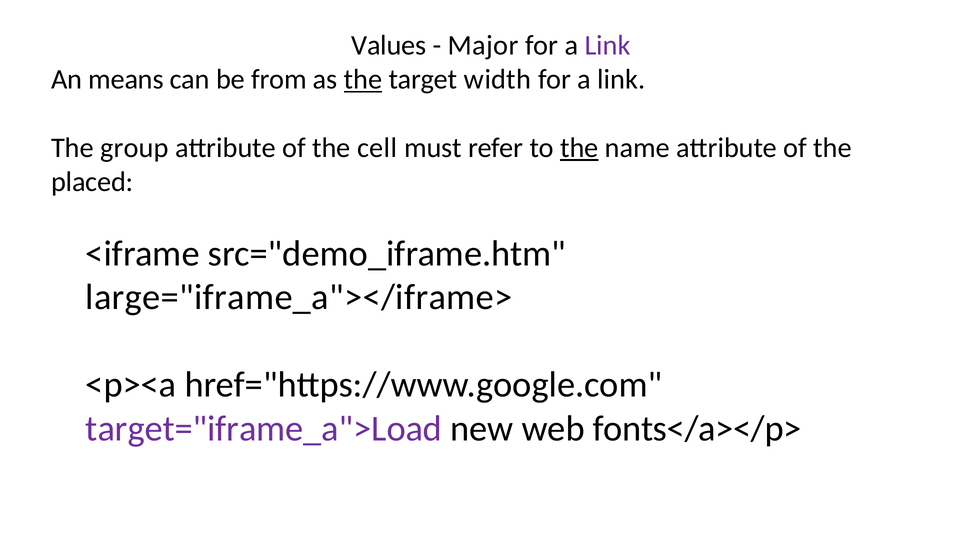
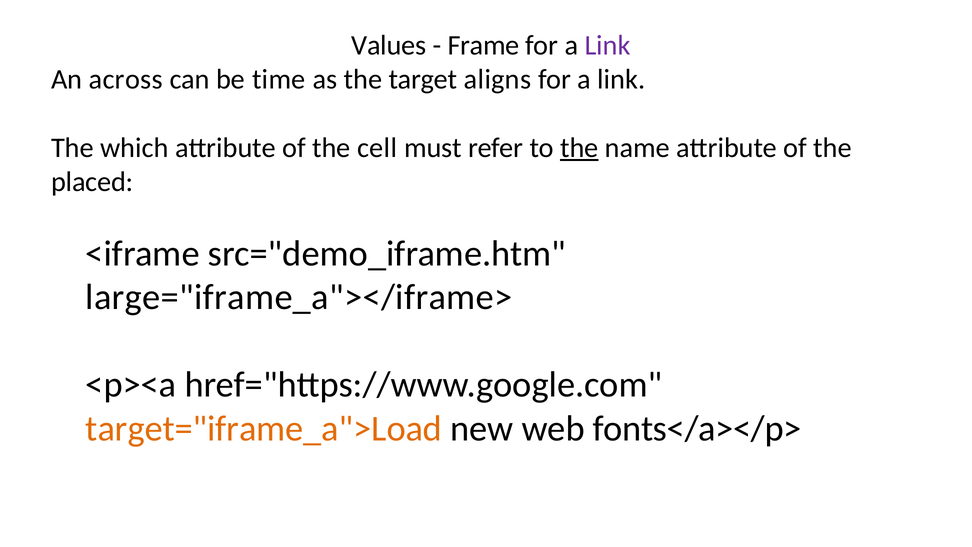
Major: Major -> Frame
means: means -> across
from: from -> time
the at (363, 80) underline: present -> none
width: width -> aligns
group: group -> which
target="iframe_a">Load colour: purple -> orange
